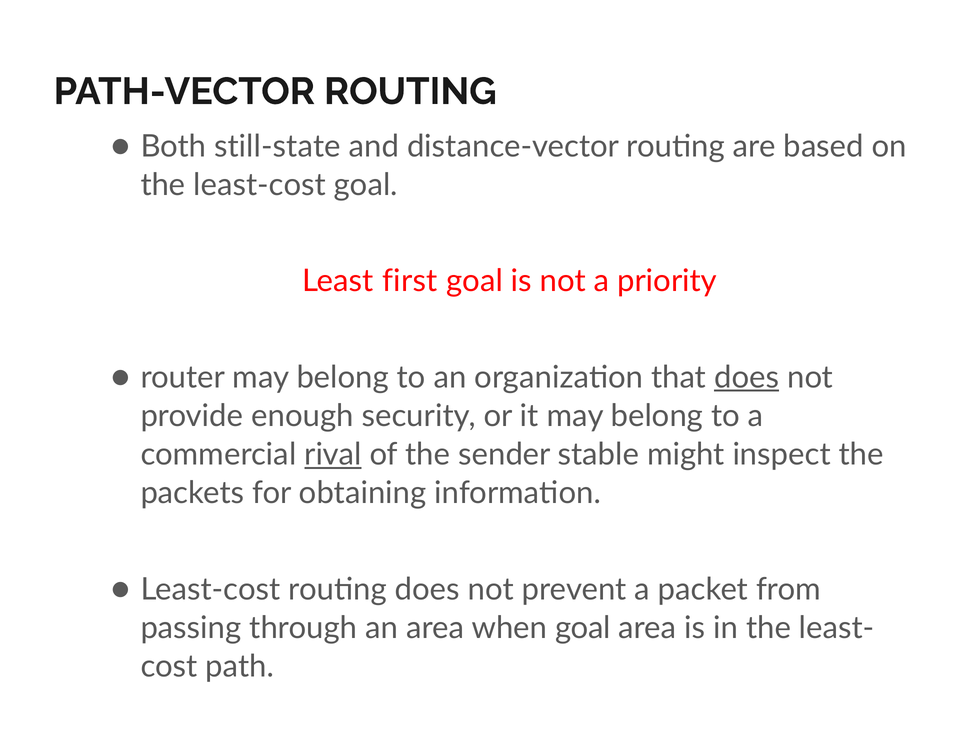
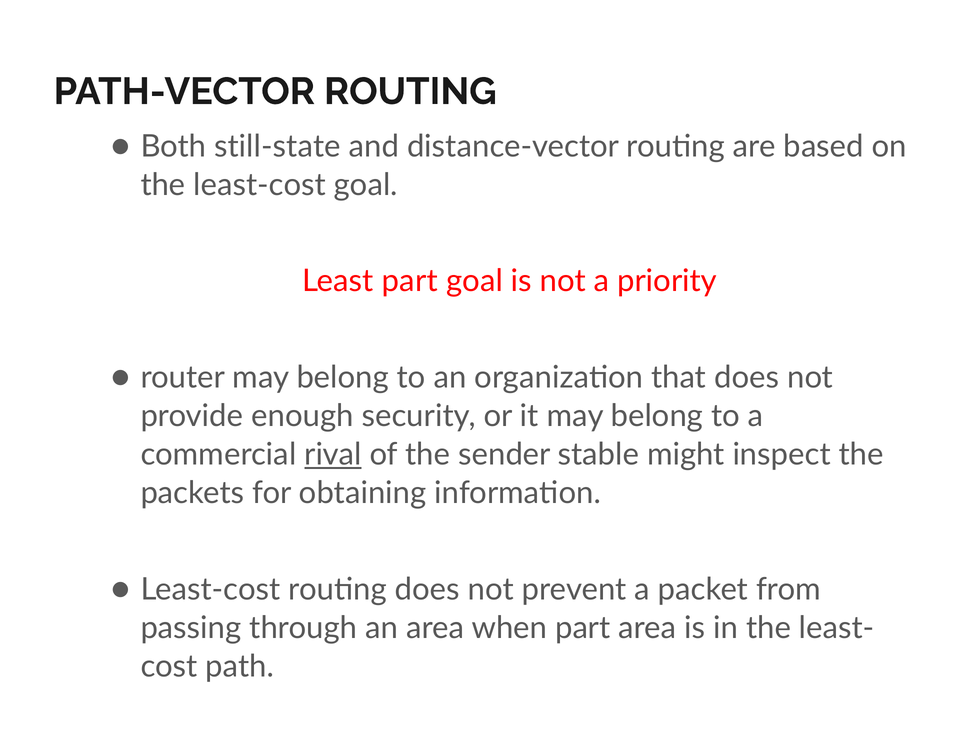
Least first: first -> part
does at (747, 377) underline: present -> none
when goal: goal -> part
